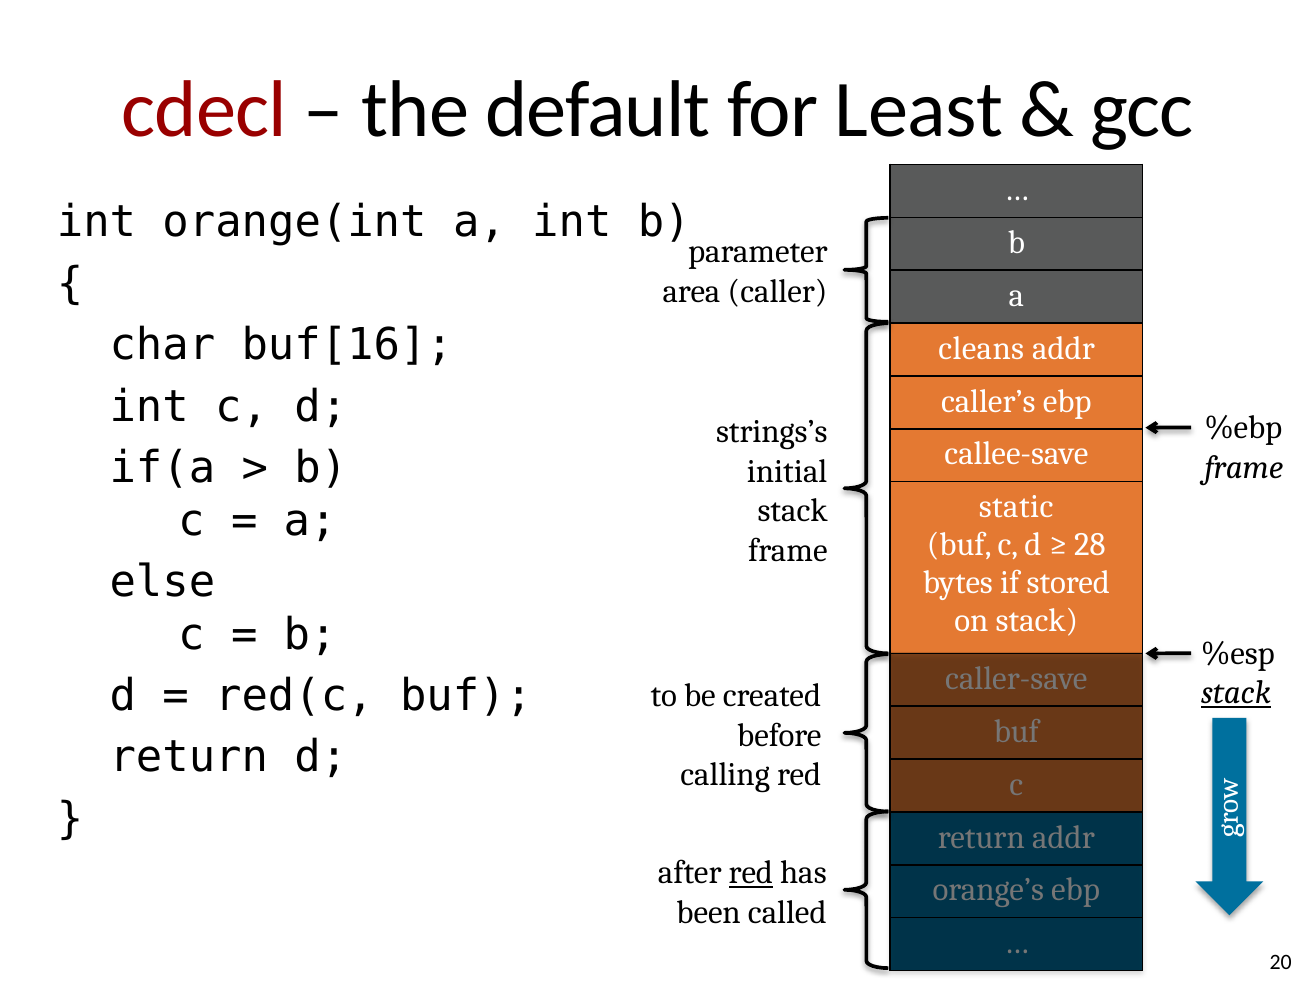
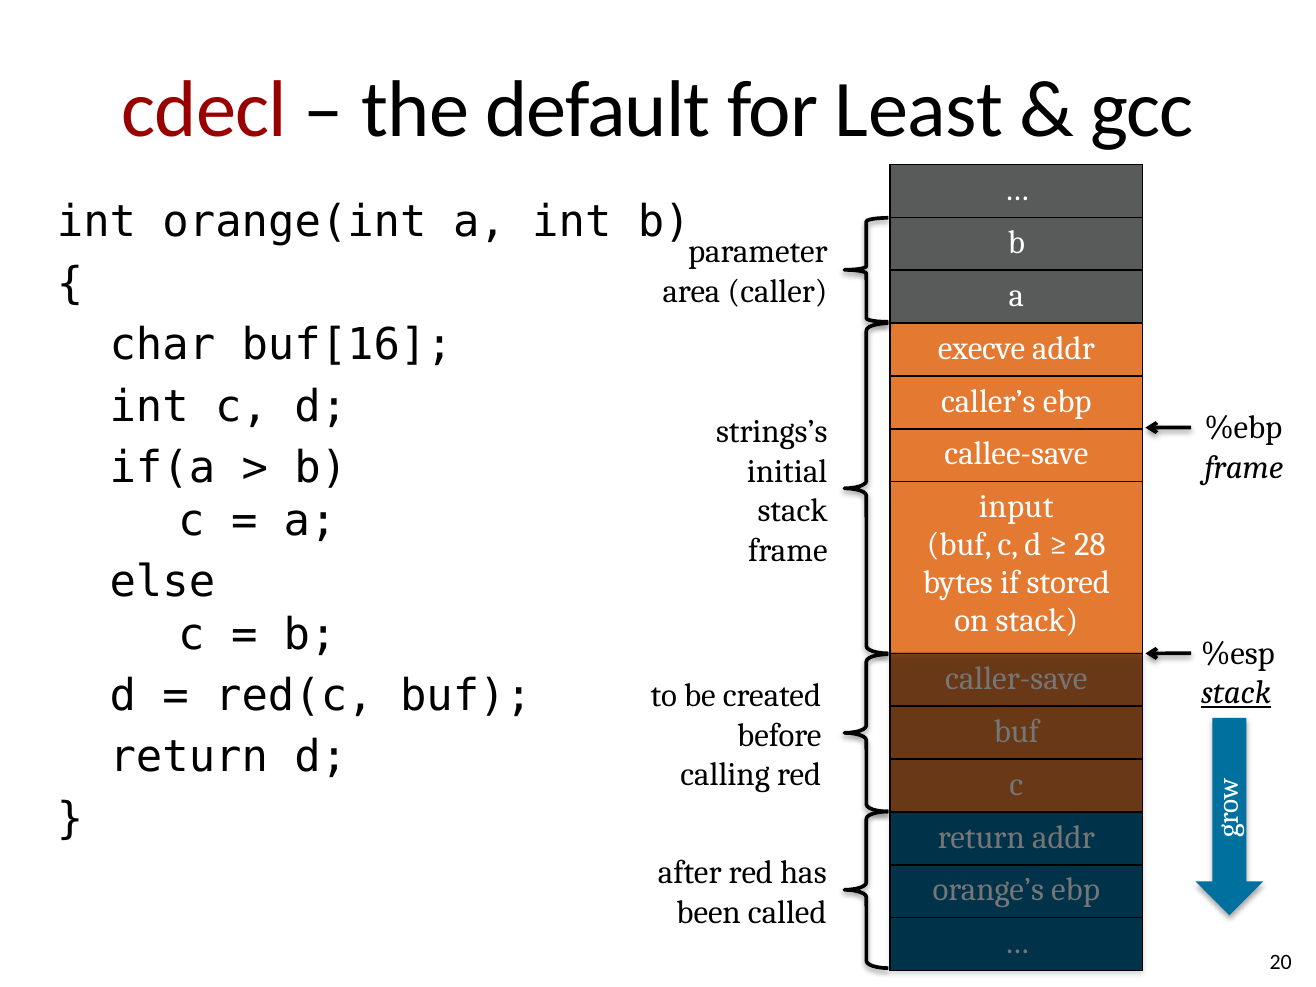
cleans: cleans -> execve
static: static -> input
red at (751, 873) underline: present -> none
